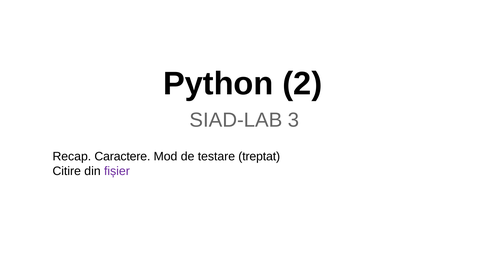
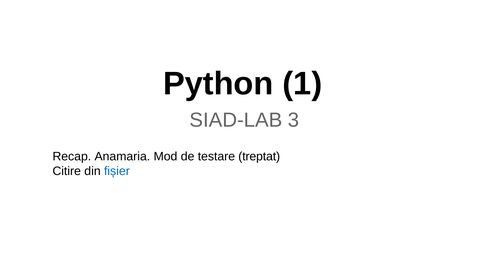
2: 2 -> 1
Caractere: Caractere -> Anamaria
fișier colour: purple -> blue
